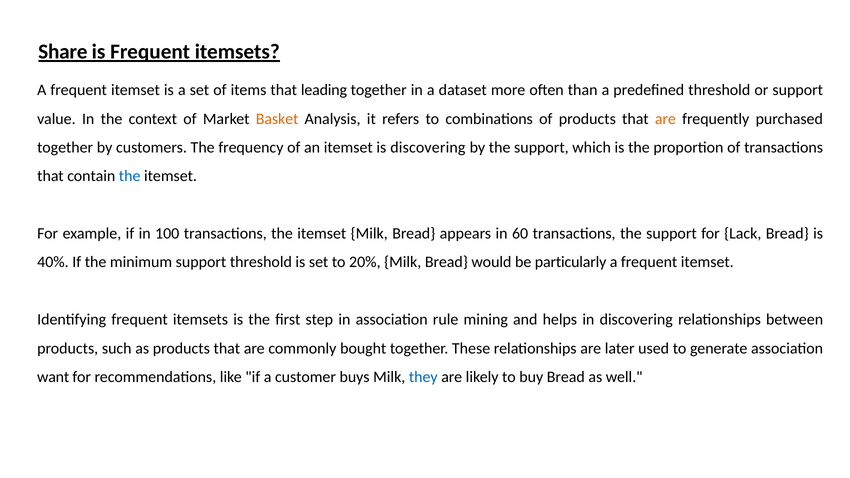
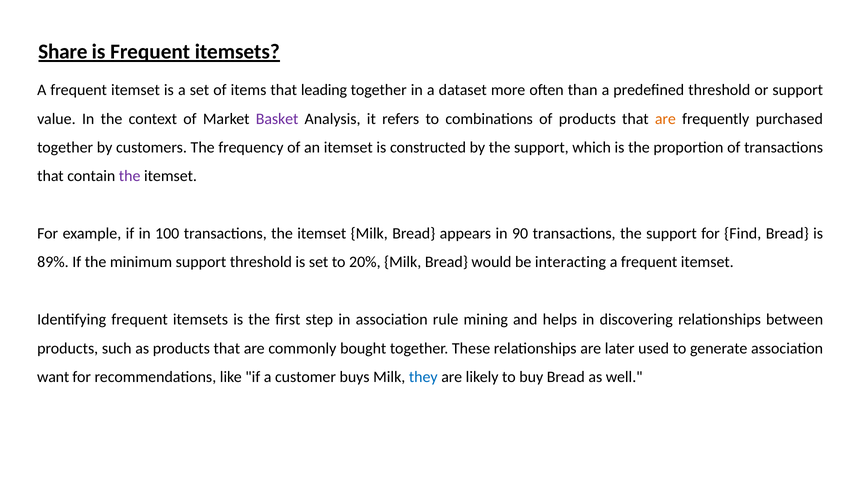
Basket colour: orange -> purple
is discovering: discovering -> constructed
the at (130, 176) colour: blue -> purple
60: 60 -> 90
Lack: Lack -> Find
40%: 40% -> 89%
particularly: particularly -> interacting
